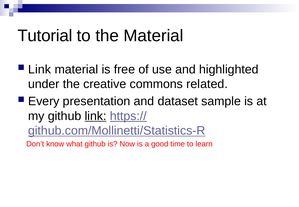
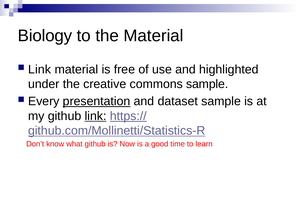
Tutorial: Tutorial -> Biology
commons related: related -> sample
presentation underline: none -> present
